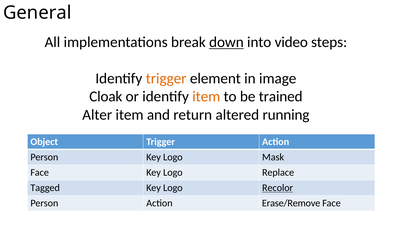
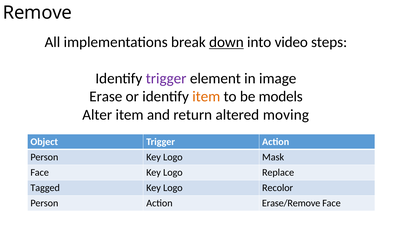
General: General -> Remove
trigger at (166, 78) colour: orange -> purple
Cloak: Cloak -> Erase
trained: trained -> models
running: running -> moving
Recolor underline: present -> none
